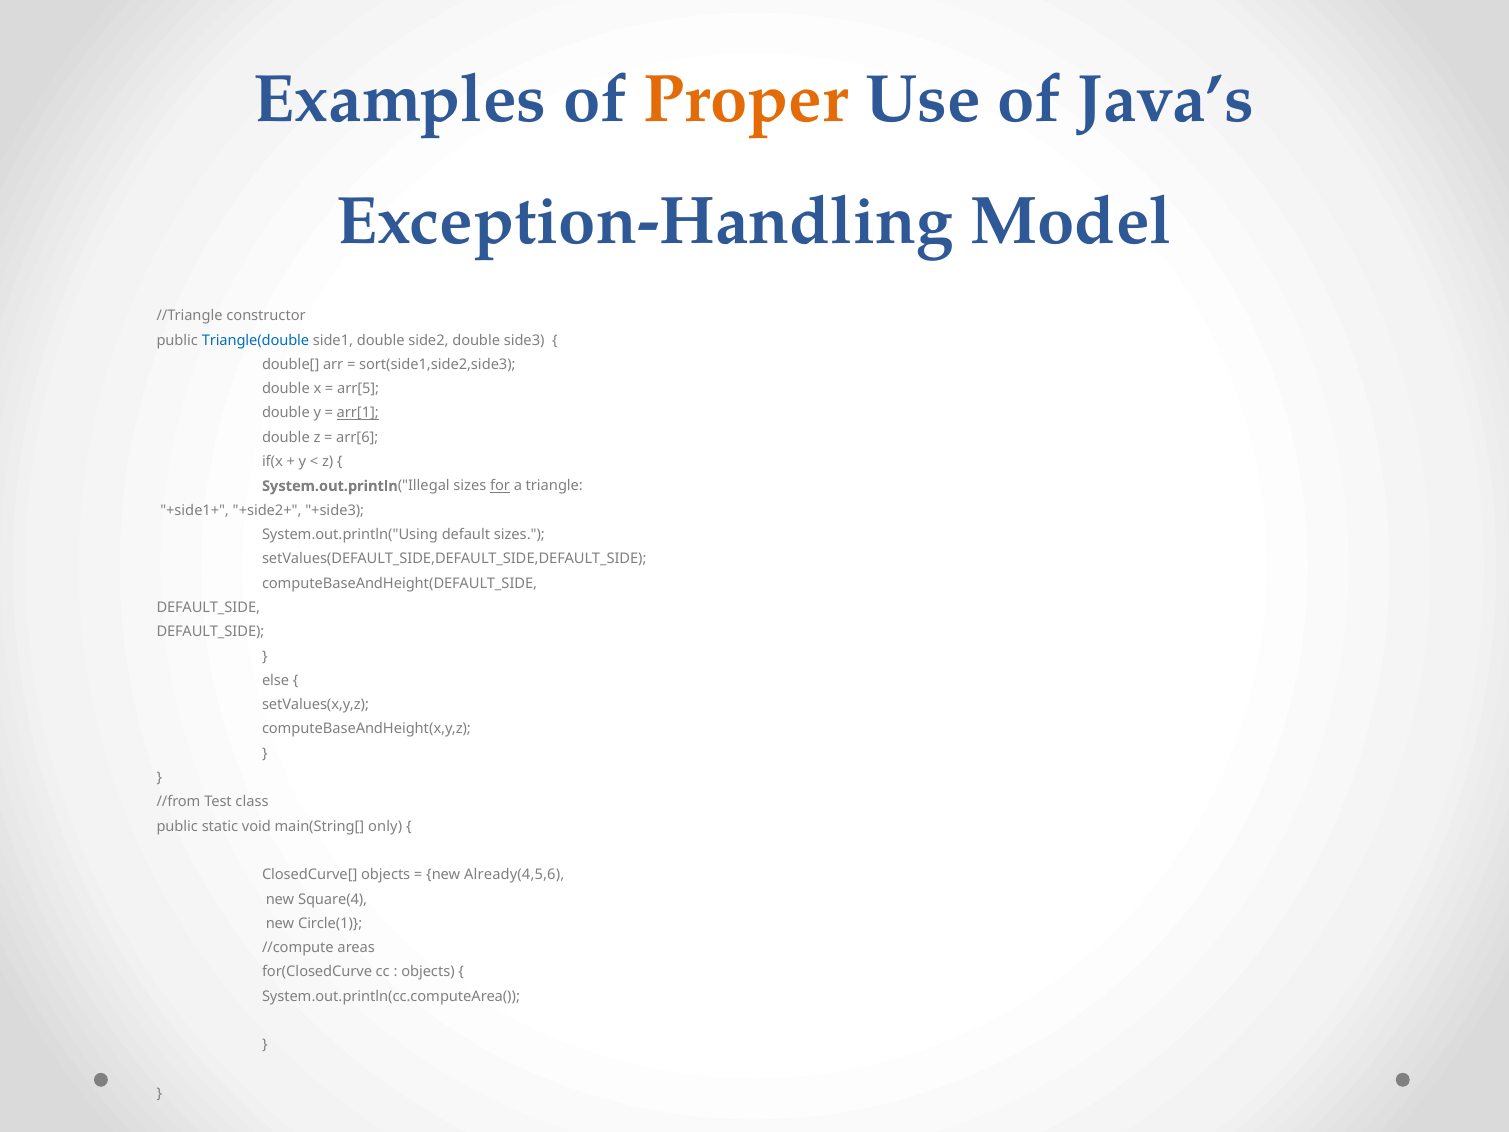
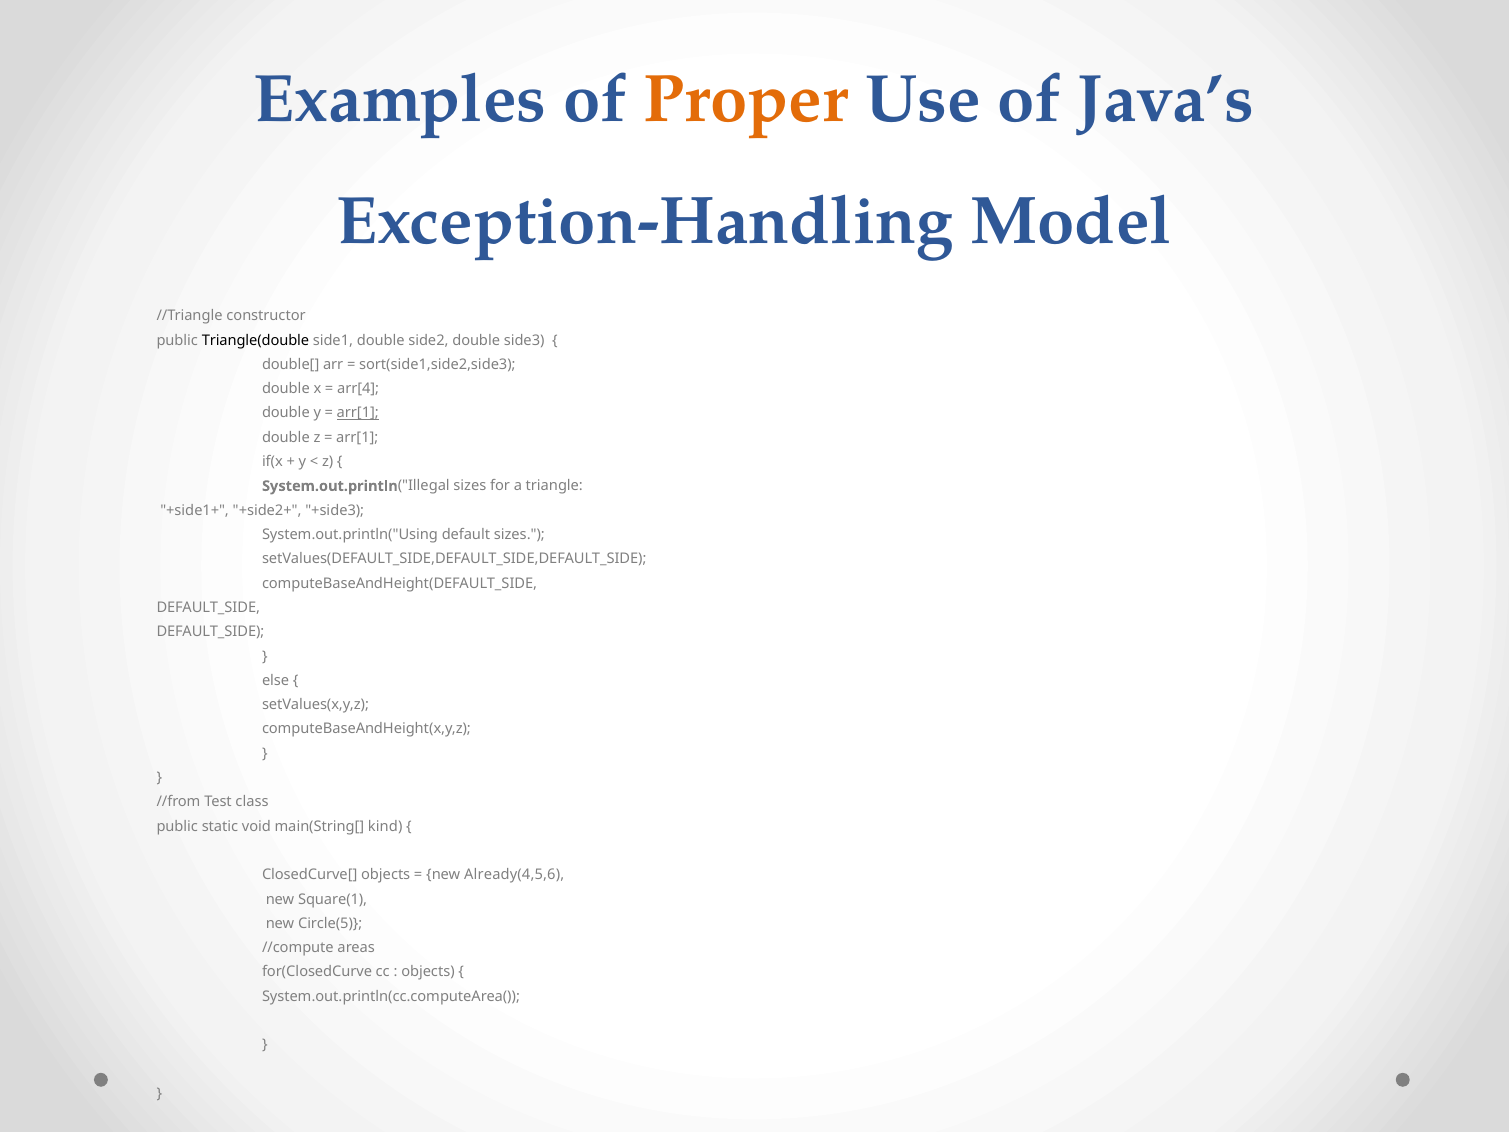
Triangle(double colour: blue -> black
arr[5: arr[5 -> arr[4
arr[6 at (357, 437): arr[6 -> arr[1
for underline: present -> none
only: only -> kind
Square(4: Square(4 -> Square(1
Circle(1: Circle(1 -> Circle(5
